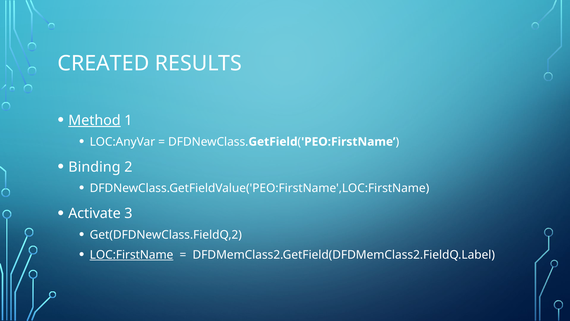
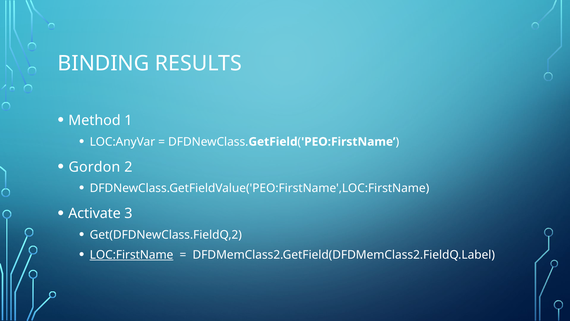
CREATED: CREATED -> BINDING
Method underline: present -> none
Binding: Binding -> Gordon
